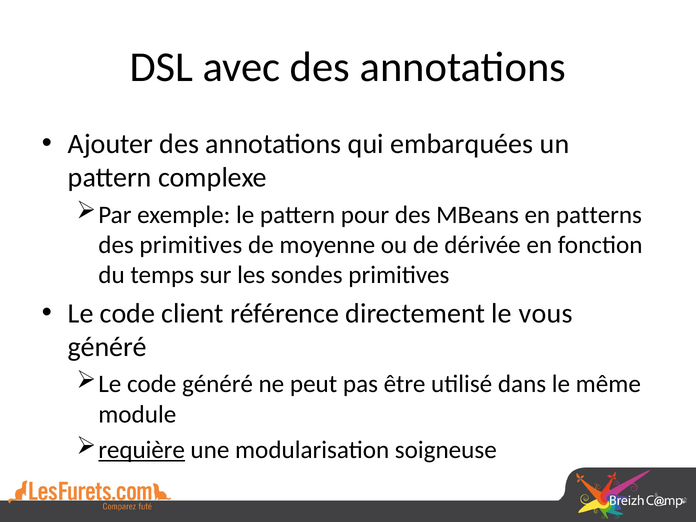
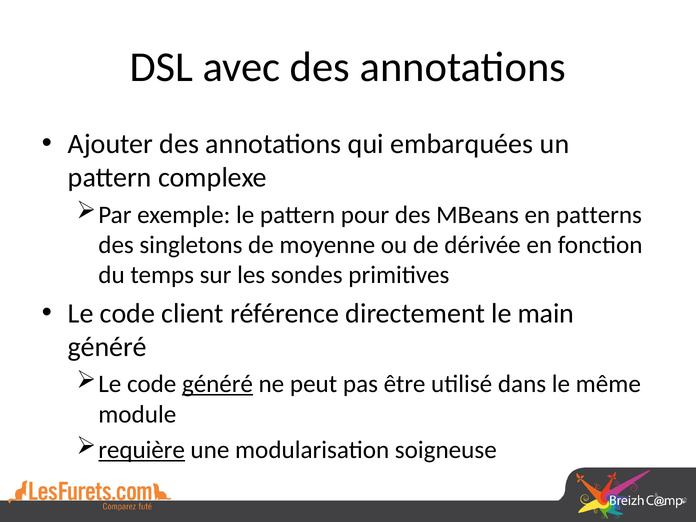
des primitives: primitives -> singletons
vous: vous -> main
généré at (217, 384) underline: none -> present
